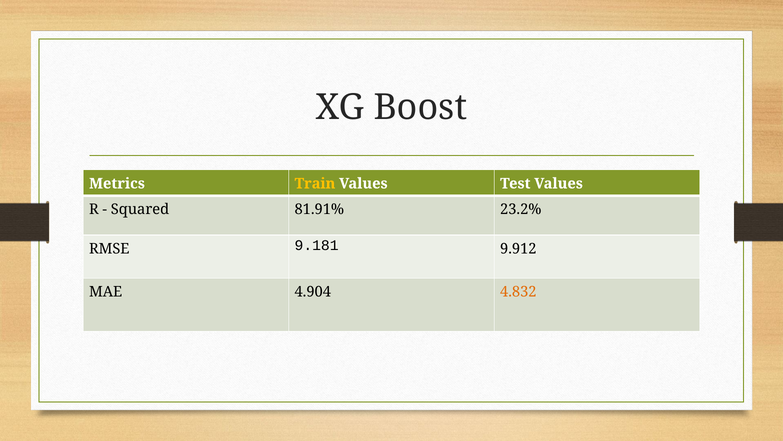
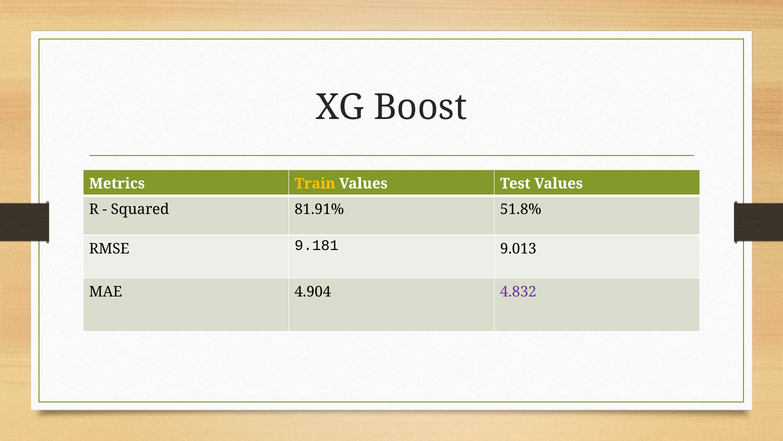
23.2%: 23.2% -> 51.8%
9.912: 9.912 -> 9.013
4.832 colour: orange -> purple
